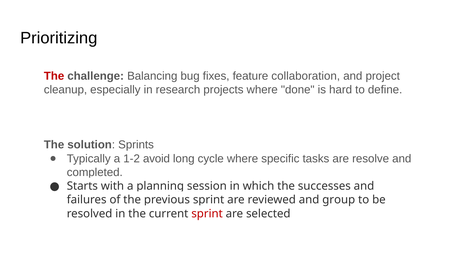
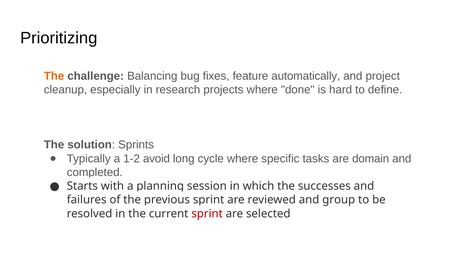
The at (54, 76) colour: red -> orange
collaboration: collaboration -> automatically
resolve: resolve -> domain
